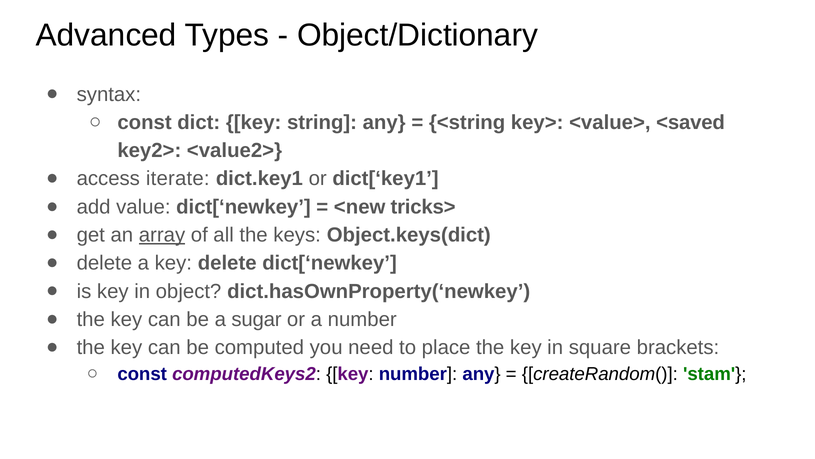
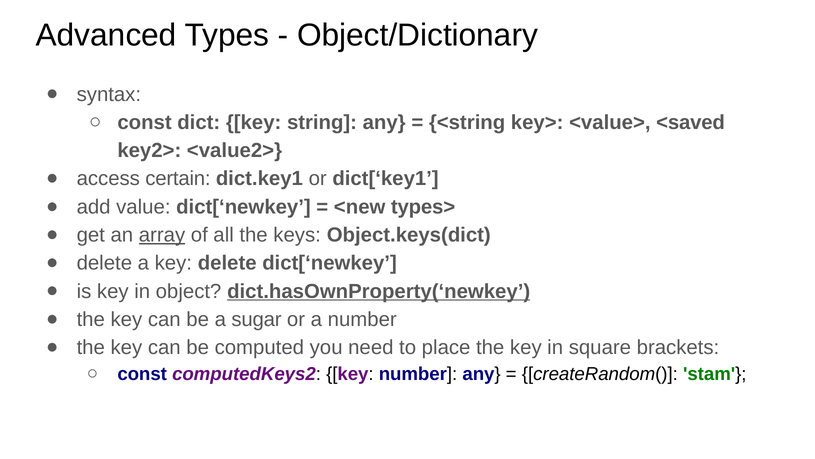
iterate: iterate -> certain
tricks>: tricks> -> types>
dict.hasOwnProperty(‘newkey underline: none -> present
